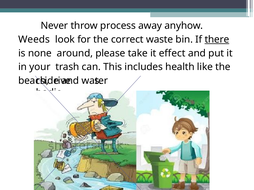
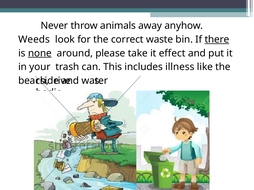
process: process -> animals
none underline: none -> present
health: health -> illness
